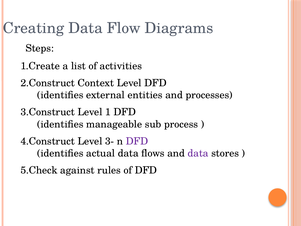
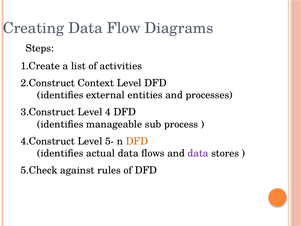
1: 1 -> 4
3-: 3- -> 5-
DFD at (137, 141) colour: purple -> orange
